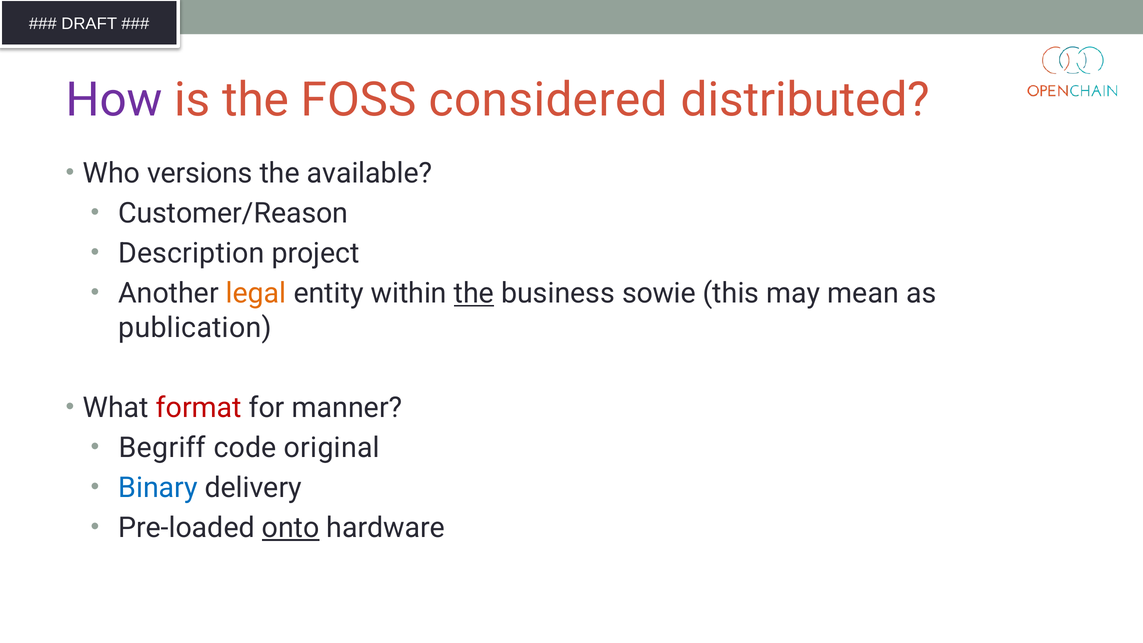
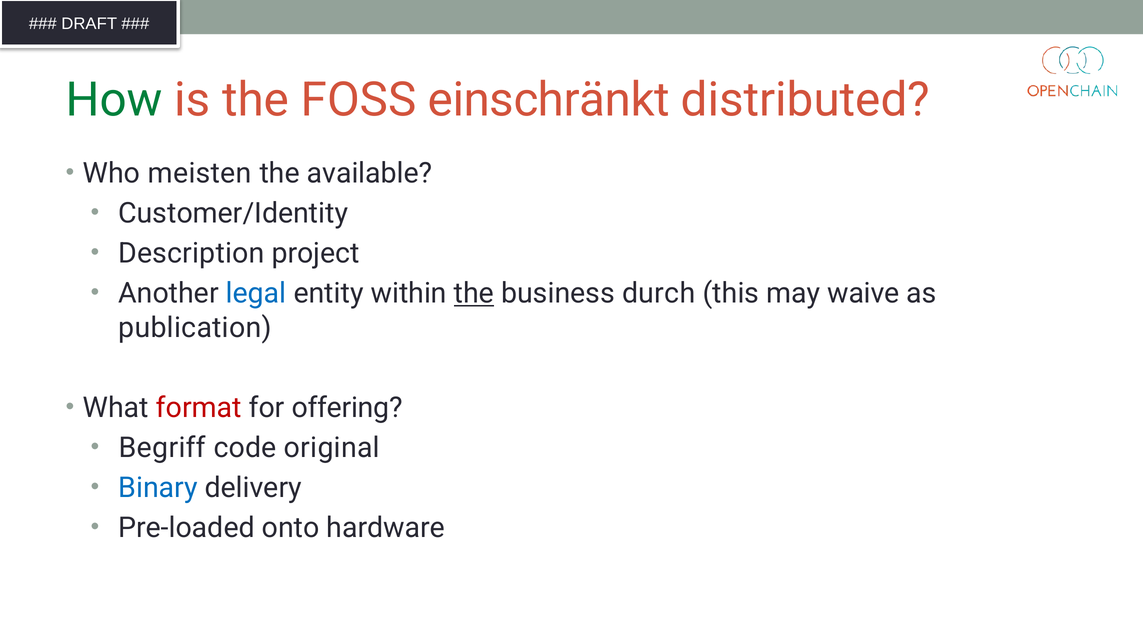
How colour: purple -> green
considered: considered -> einschränkt
versions: versions -> meisten
Customer/Reason: Customer/Reason -> Customer/Identity
legal colour: orange -> blue
sowie: sowie -> durch
mean: mean -> waive
manner: manner -> offering
onto underline: present -> none
